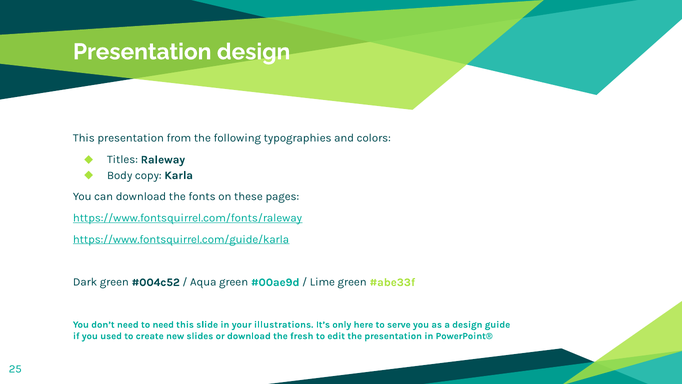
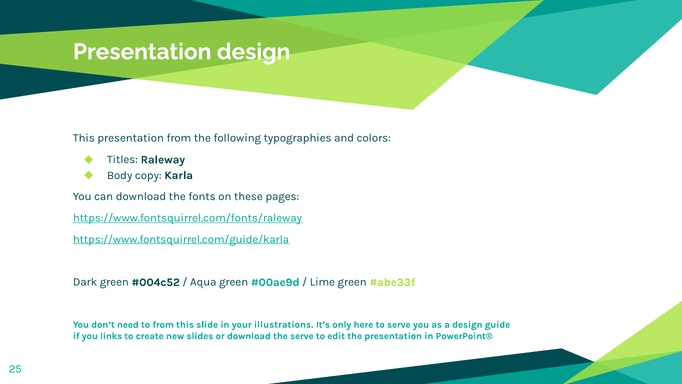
to need: need -> from
used: used -> links
the fresh: fresh -> serve
